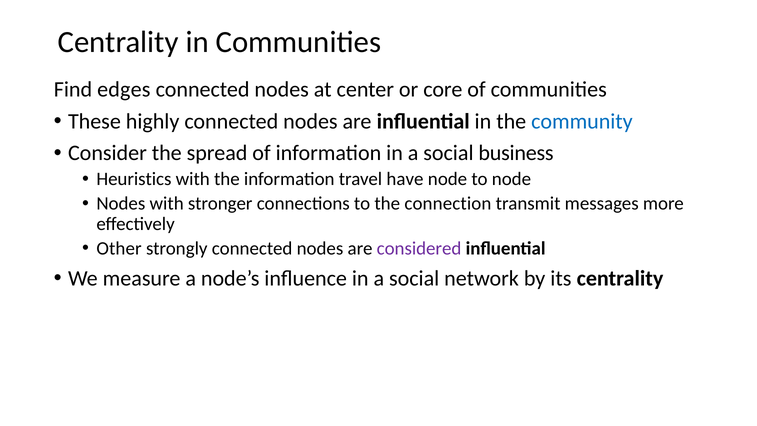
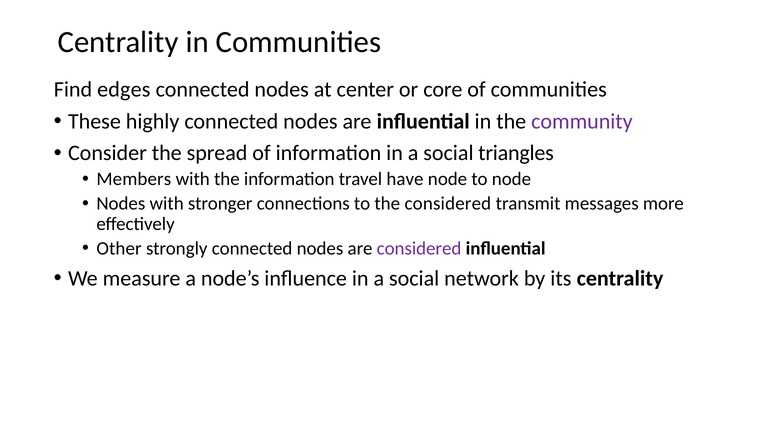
community colour: blue -> purple
business: business -> triangles
Heuristics: Heuristics -> Members
the connection: connection -> considered
